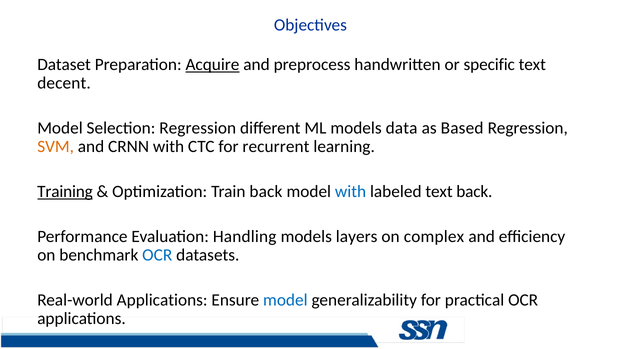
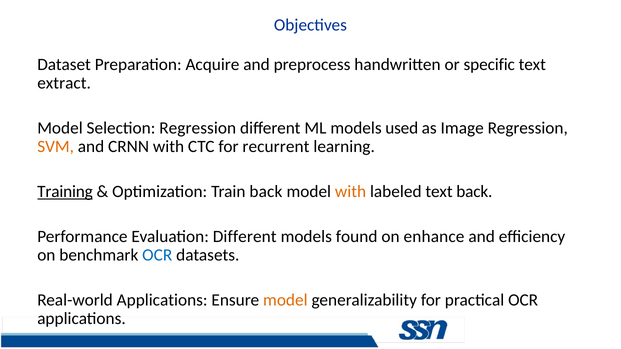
Acquire underline: present -> none
decent: decent -> extract
data: data -> used
Based: Based -> Image
with at (351, 192) colour: blue -> orange
Evaluation Handling: Handling -> Different
layers: layers -> found
complex: complex -> enhance
model at (285, 300) colour: blue -> orange
